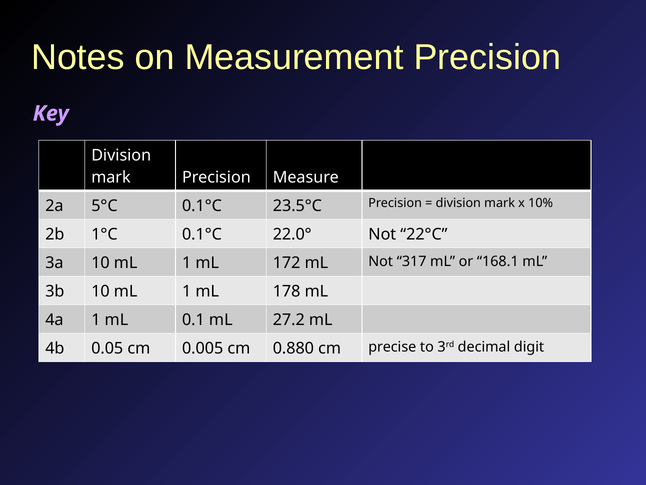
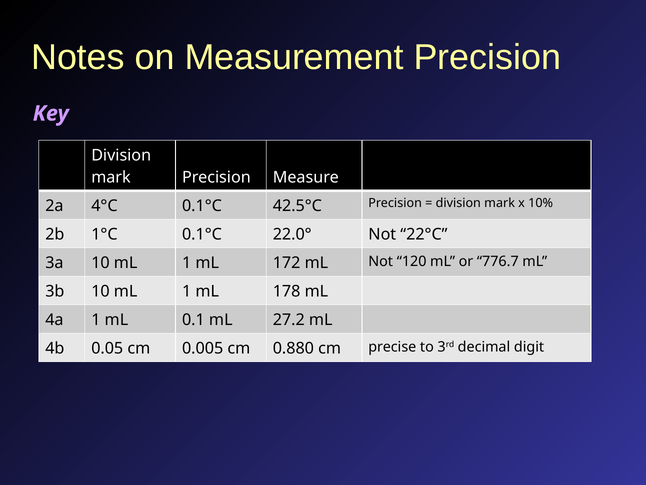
5°C: 5°C -> 4°C
23.5°C: 23.5°C -> 42.5°C
317: 317 -> 120
168.1: 168.1 -> 776.7
